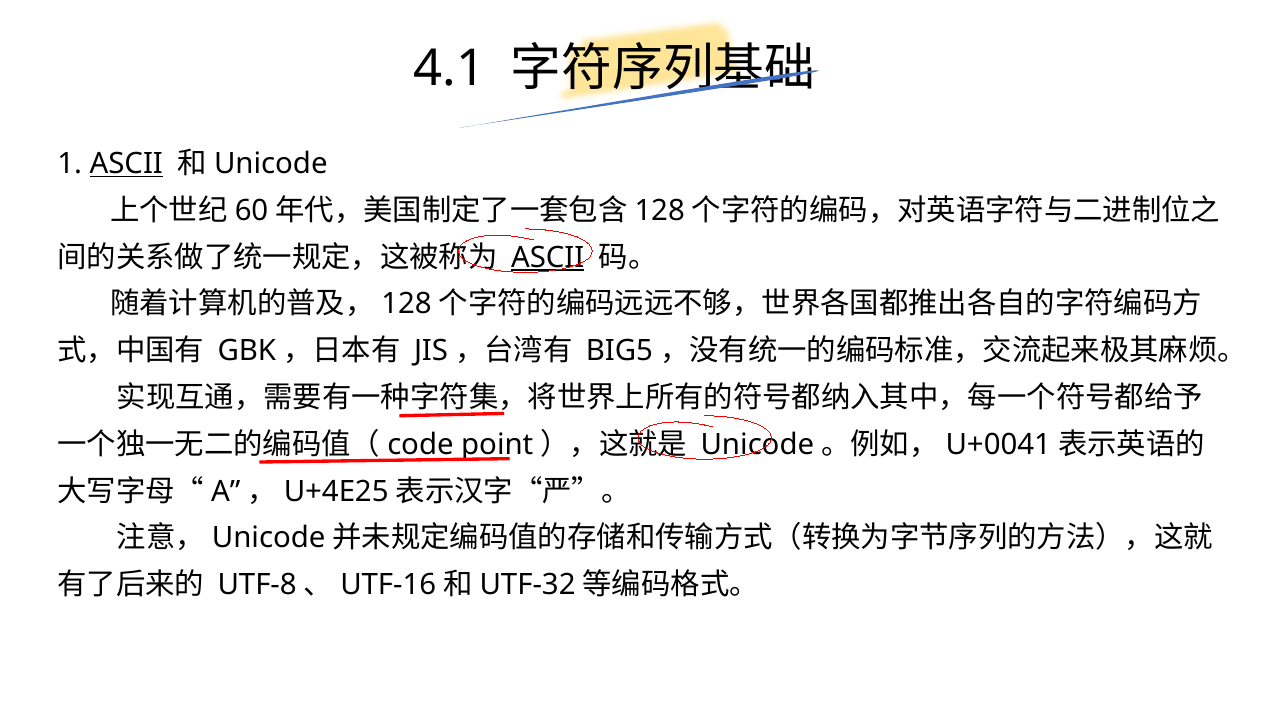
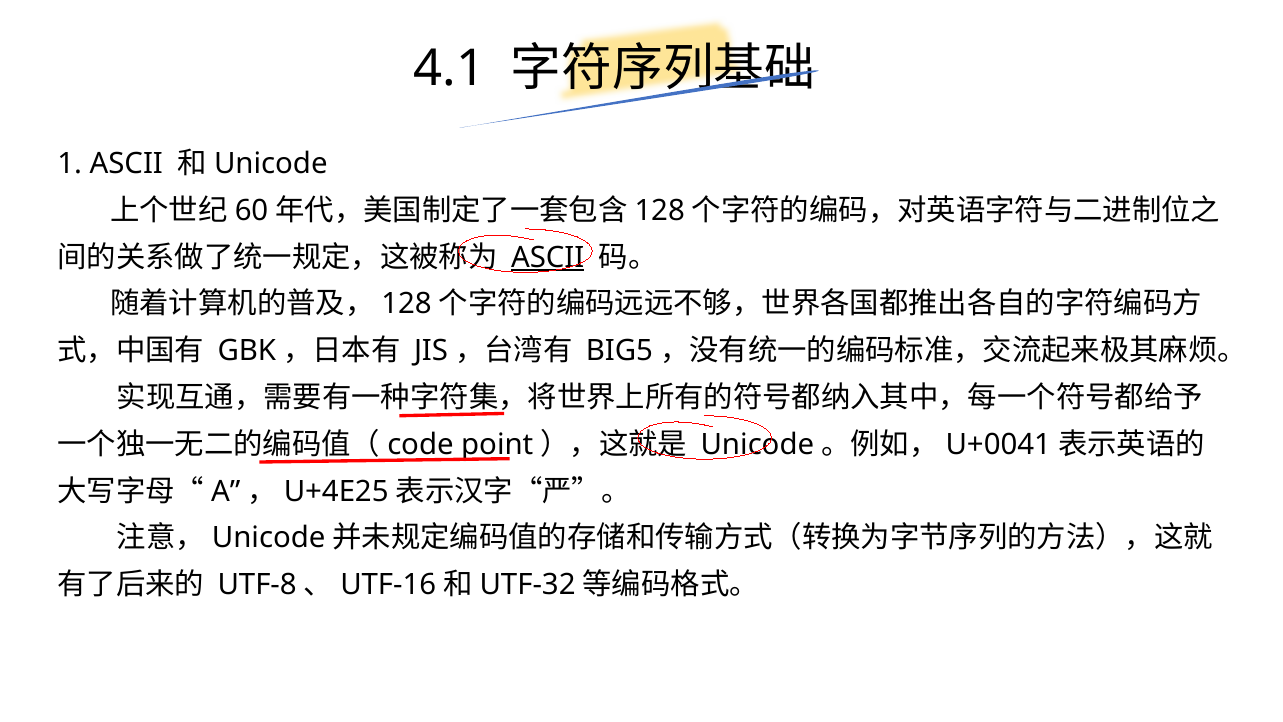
ASCII at (126, 164) underline: present -> none
